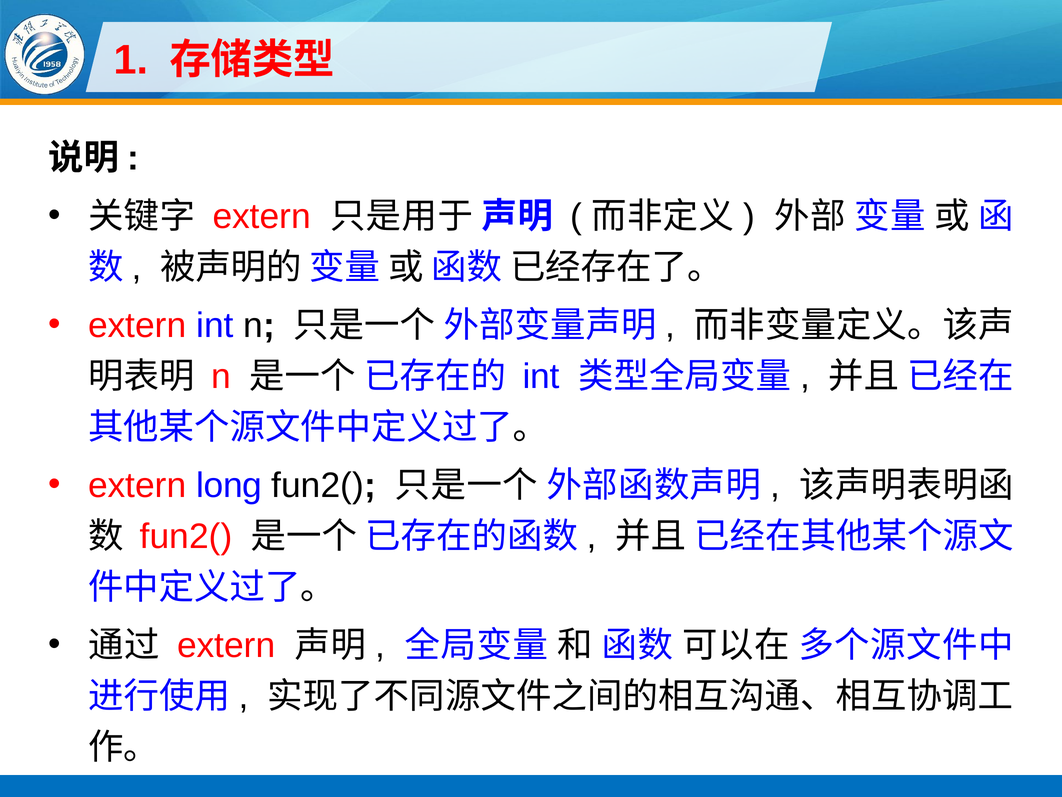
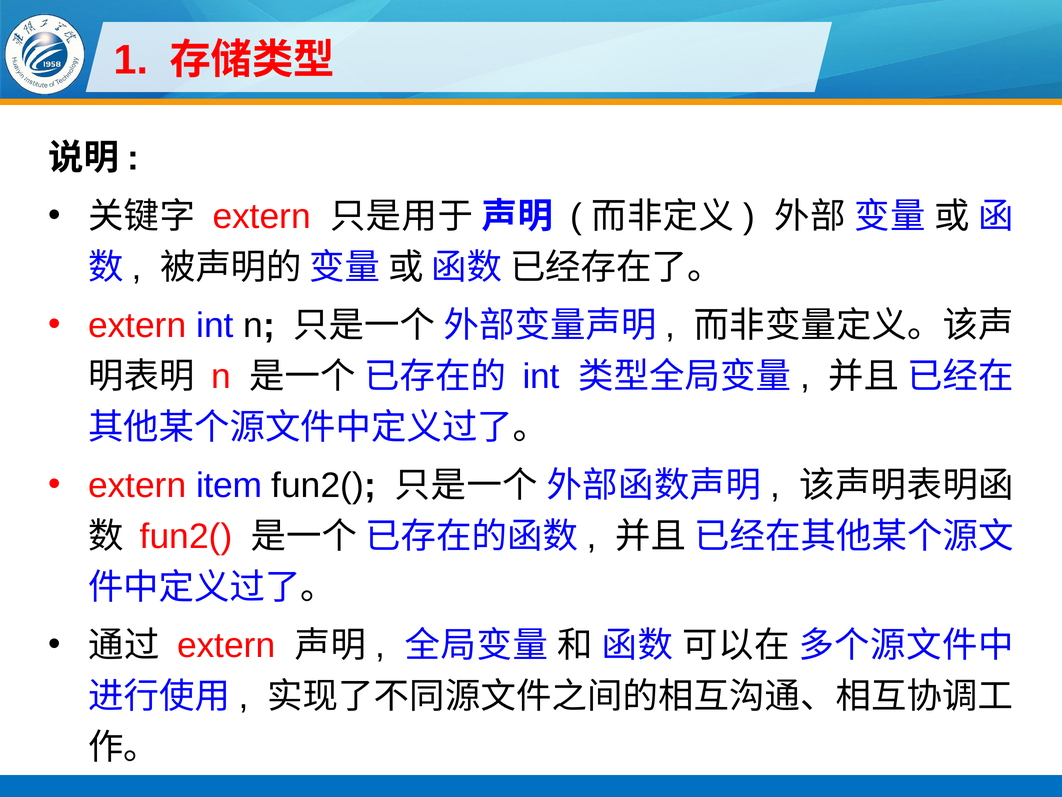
long: long -> item
